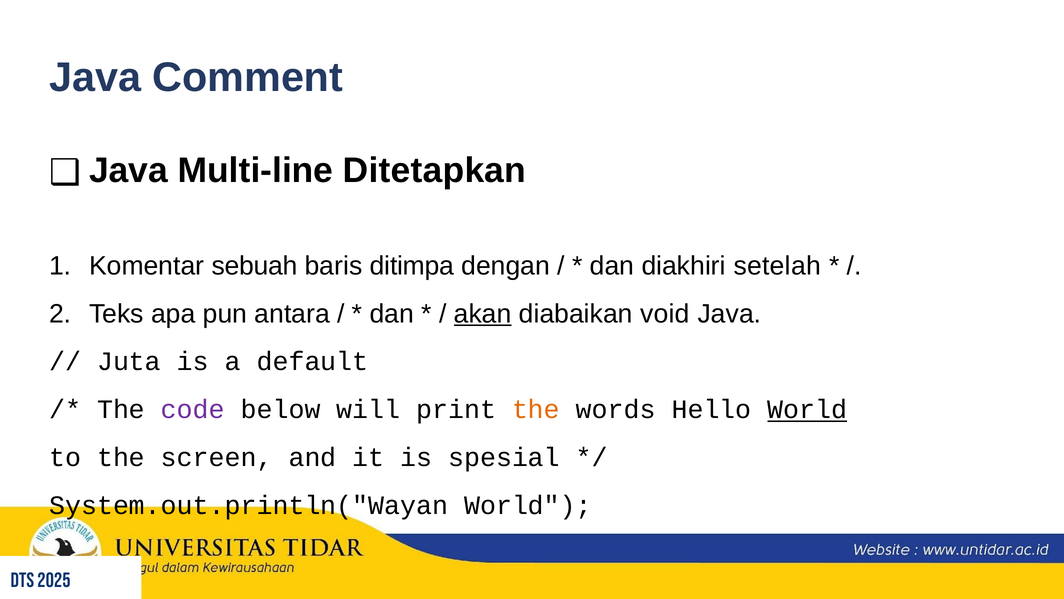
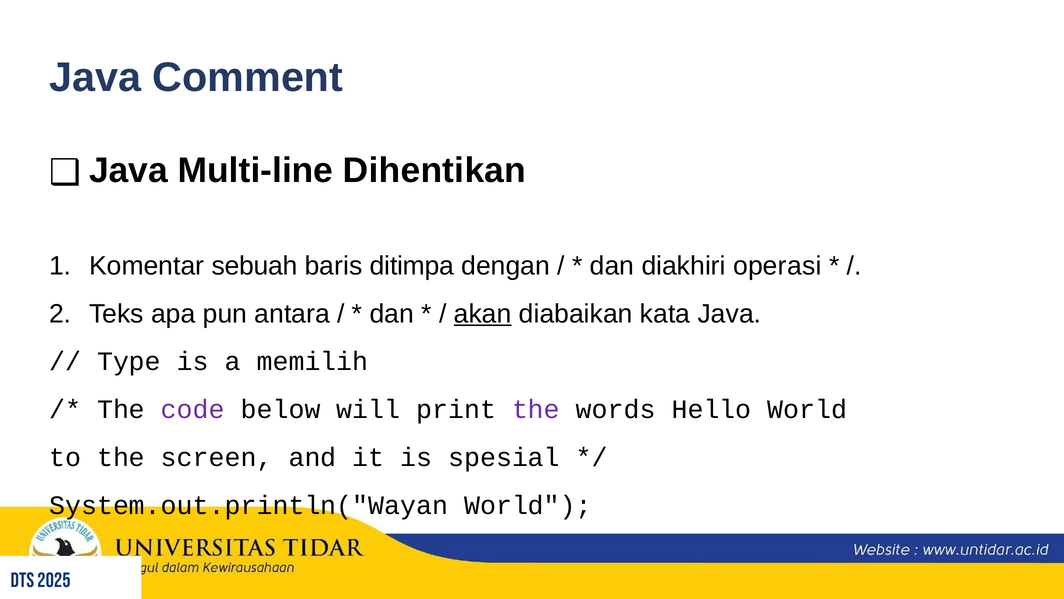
Ditetapkan: Ditetapkan -> Dihentikan
setelah: setelah -> operasi
void: void -> kata
Juta: Juta -> Type
default: default -> memilih
the at (536, 409) colour: orange -> purple
World at (807, 409) underline: present -> none
